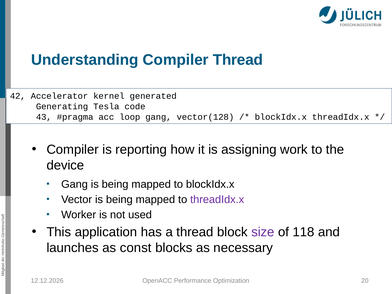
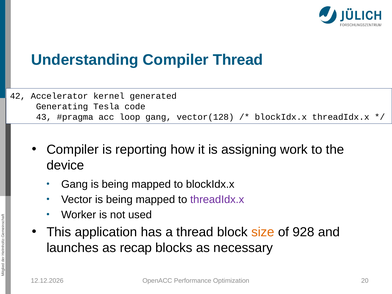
size colour: purple -> orange
118: 118 -> 928
const: const -> recap
